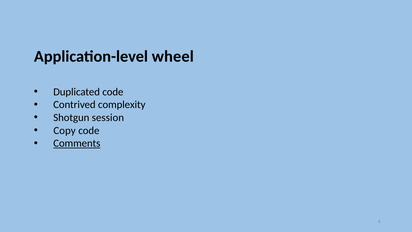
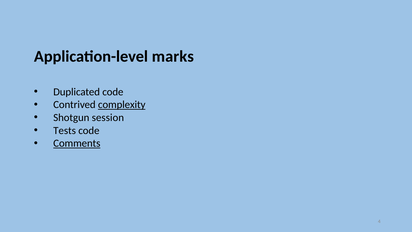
wheel: wheel -> marks
complexity underline: none -> present
Copy: Copy -> Tests
